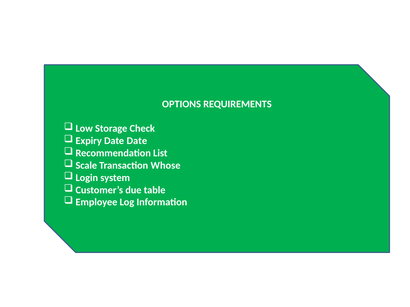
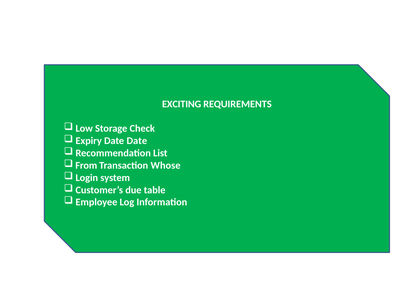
OPTIONS: OPTIONS -> EXCITING
Scale: Scale -> From
